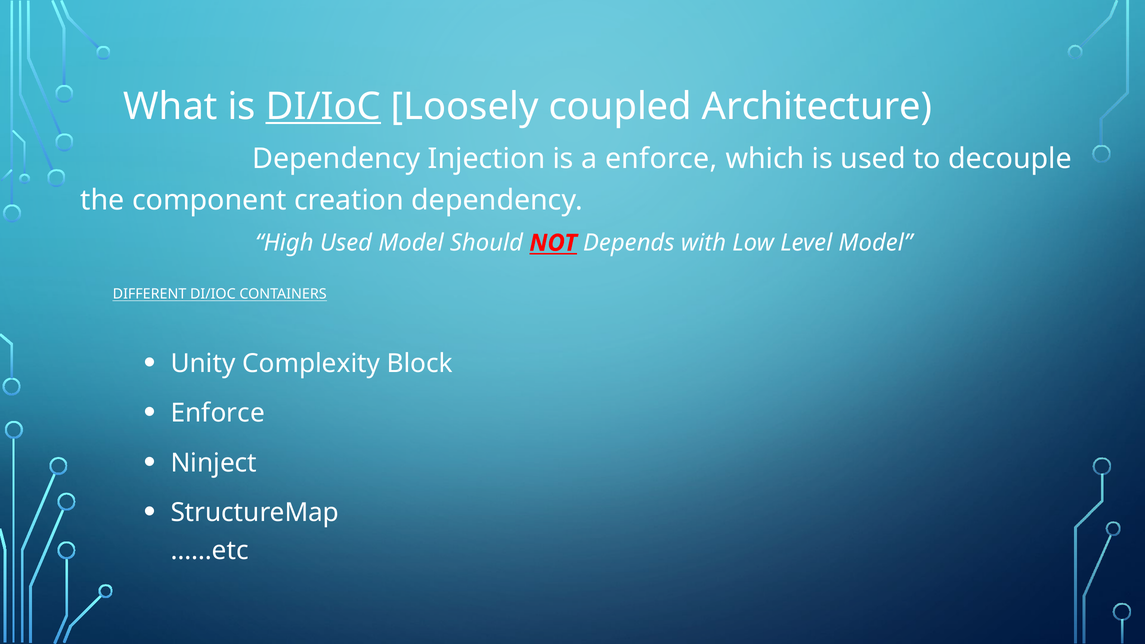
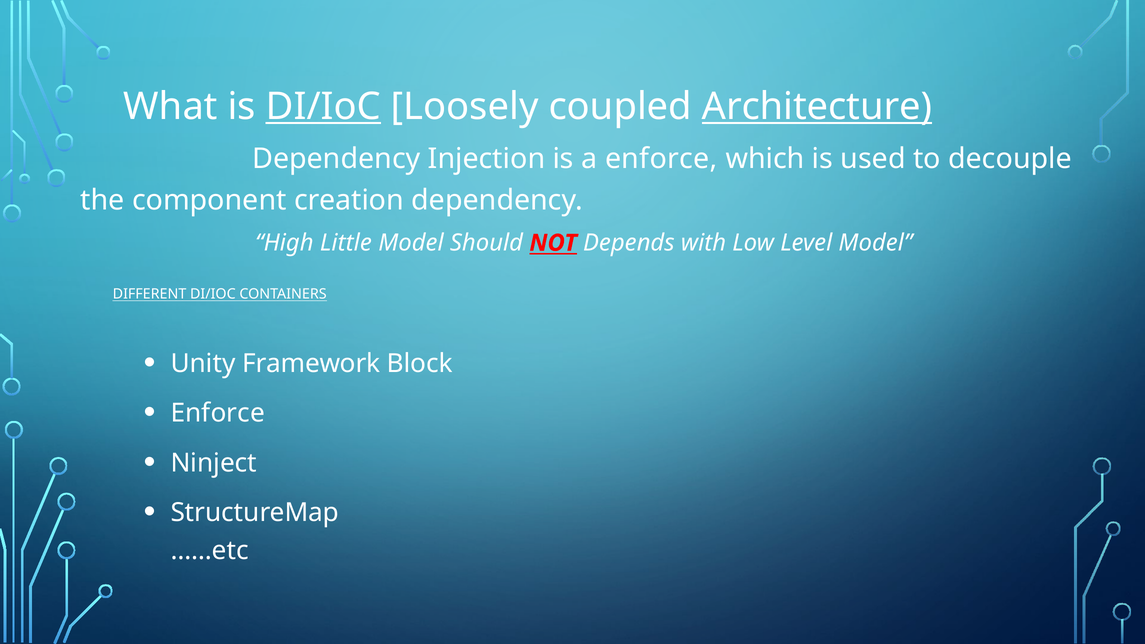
Architecture underline: none -> present
High Used: Used -> Little
Complexity: Complexity -> Framework
